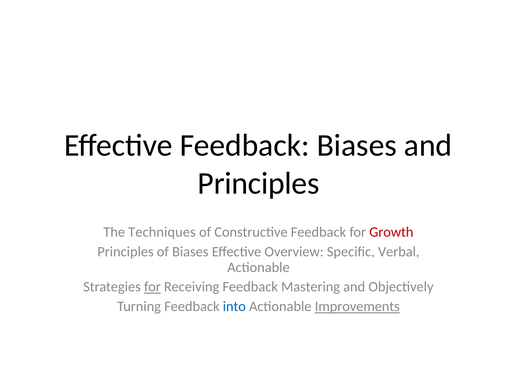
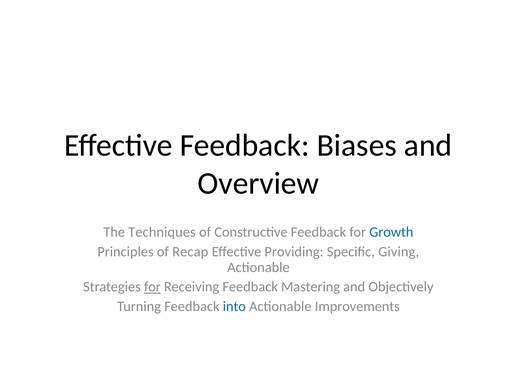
Principles at (259, 183): Principles -> Overview
Growth colour: red -> blue
of Biases: Biases -> Recap
Overview: Overview -> Providing
Verbal: Verbal -> Giving
Improvements underline: present -> none
